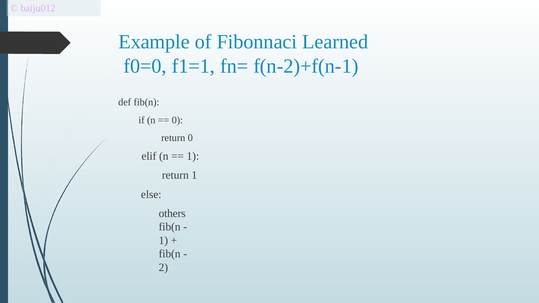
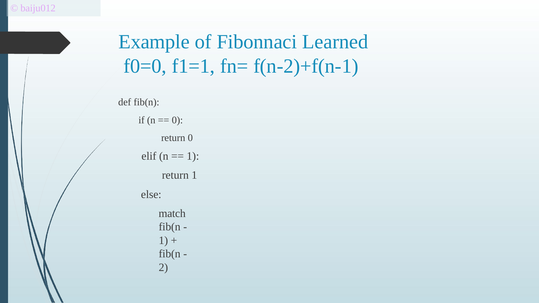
others: others -> match
